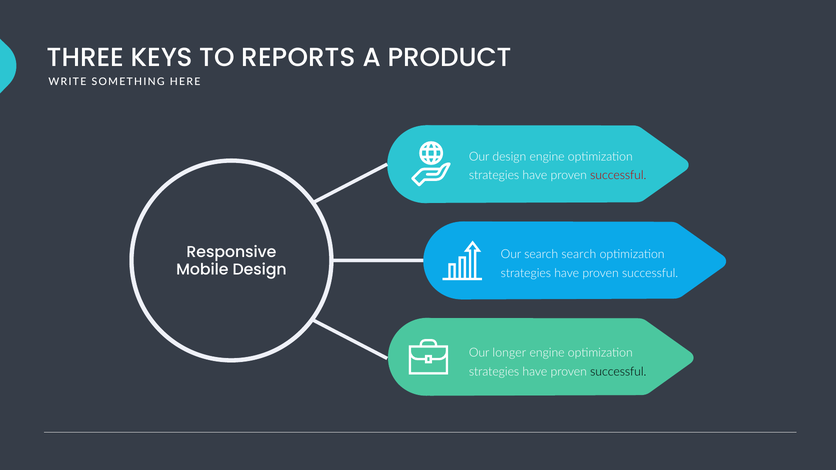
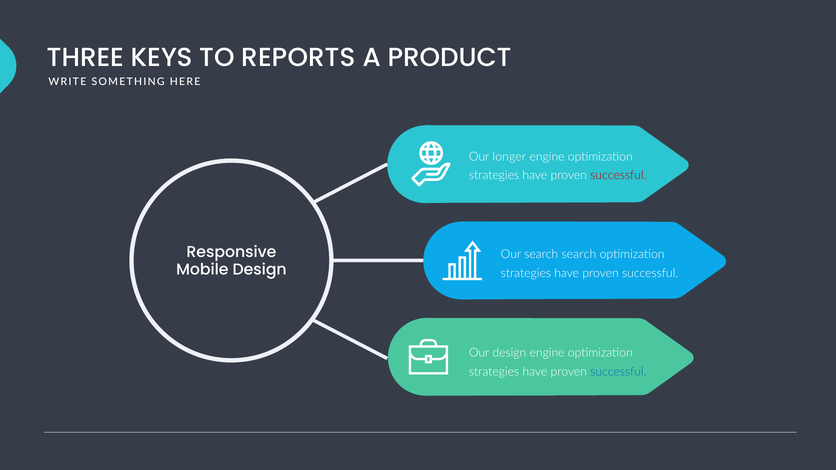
Our design: design -> longer
Our longer: longer -> design
successful at (618, 372) colour: black -> blue
